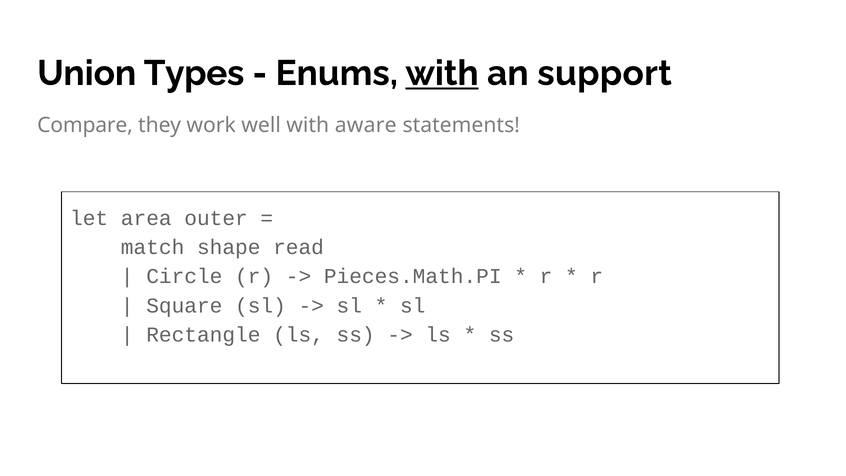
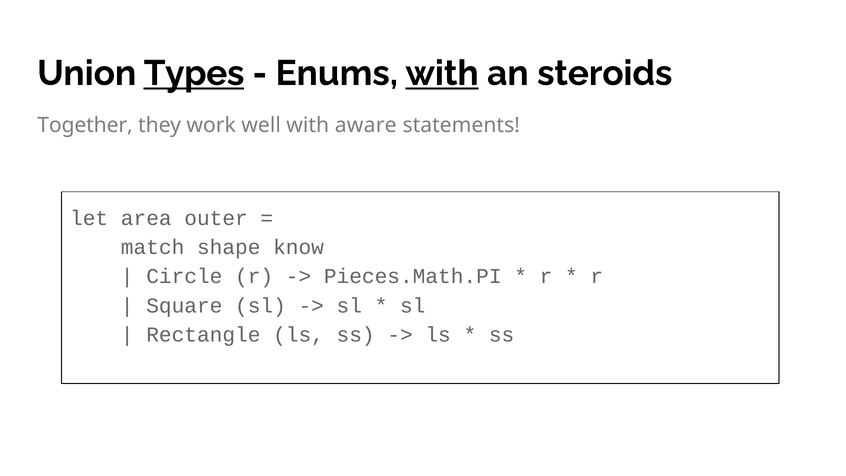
Types underline: none -> present
support: support -> steroids
Compare: Compare -> Together
read: read -> know
